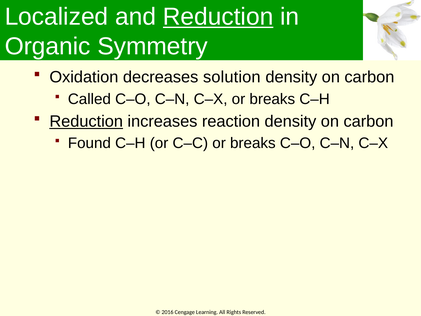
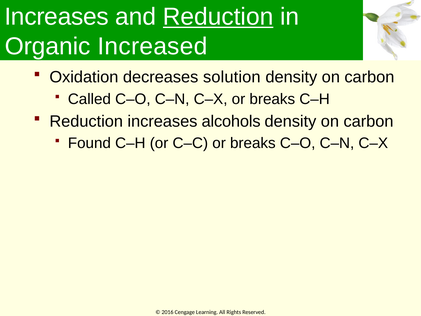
Localized at (57, 17): Localized -> Increases
Symmetry: Symmetry -> Increased
Reduction at (86, 121) underline: present -> none
reaction: reaction -> alcohols
